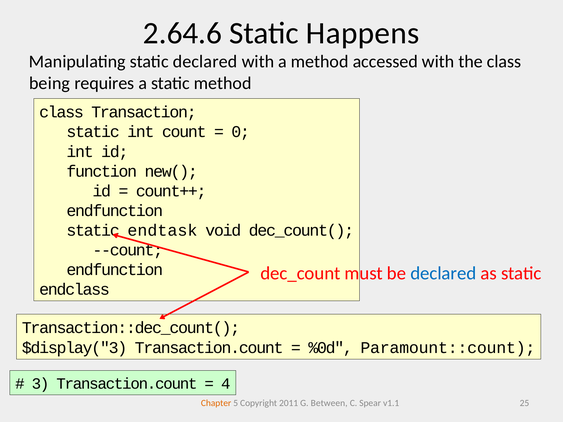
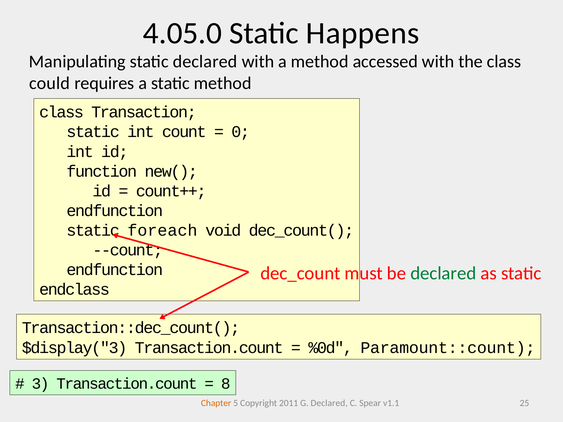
2.64.6: 2.64.6 -> 4.05.0
being: being -> could
endtask: endtask -> foreach
declared at (443, 273) colour: blue -> green
4: 4 -> 8
G Between: Between -> Declared
